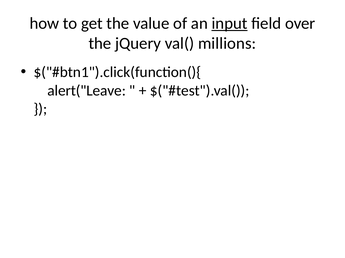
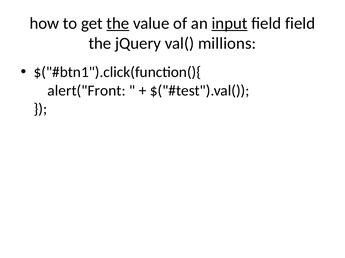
the at (118, 23) underline: none -> present
field over: over -> field
alert("Leave: alert("Leave -> alert("Front
